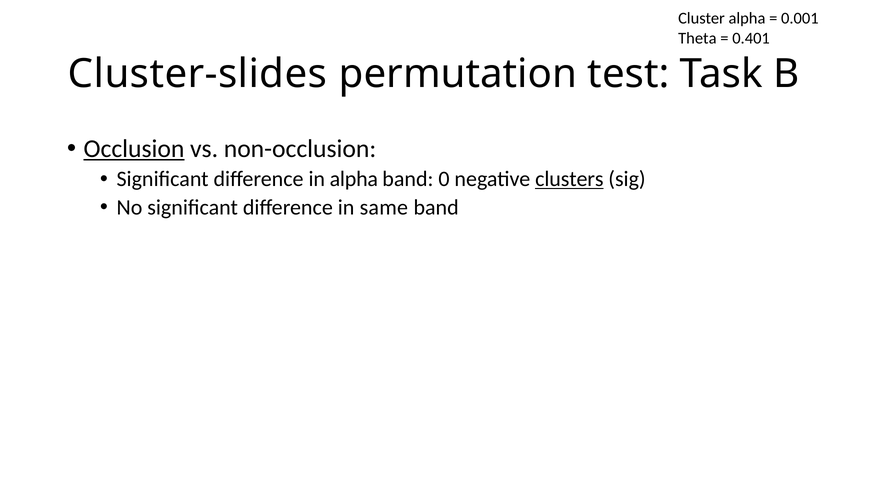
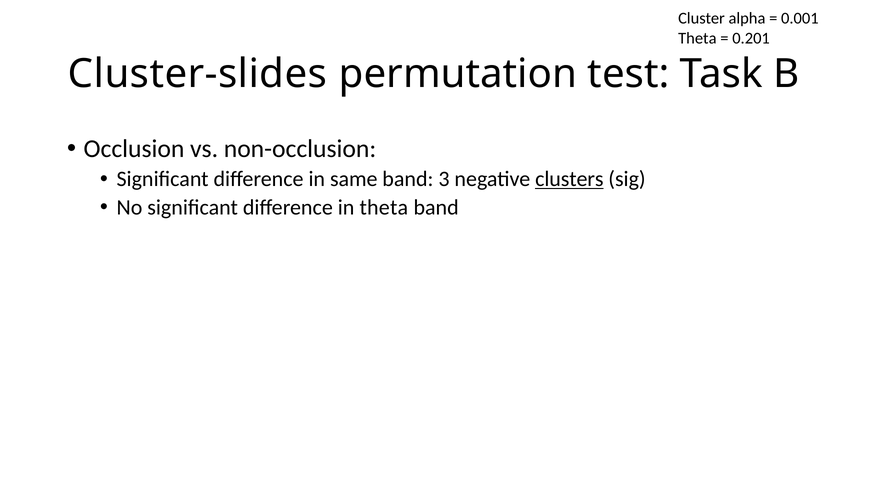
0.401: 0.401 -> 0.201
Occlusion underline: present -> none
in alpha: alpha -> same
0: 0 -> 3
in same: same -> theta
